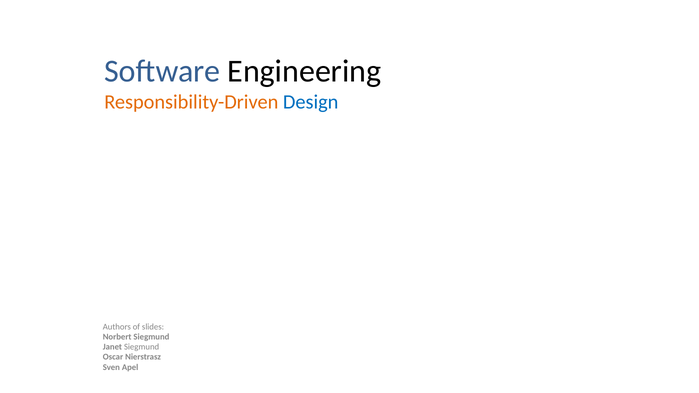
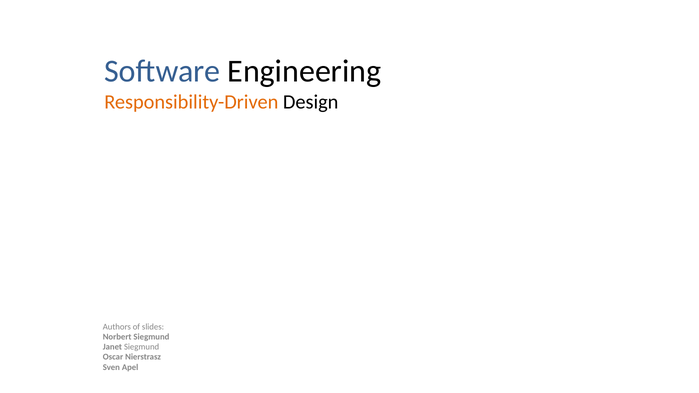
Design colour: blue -> black
